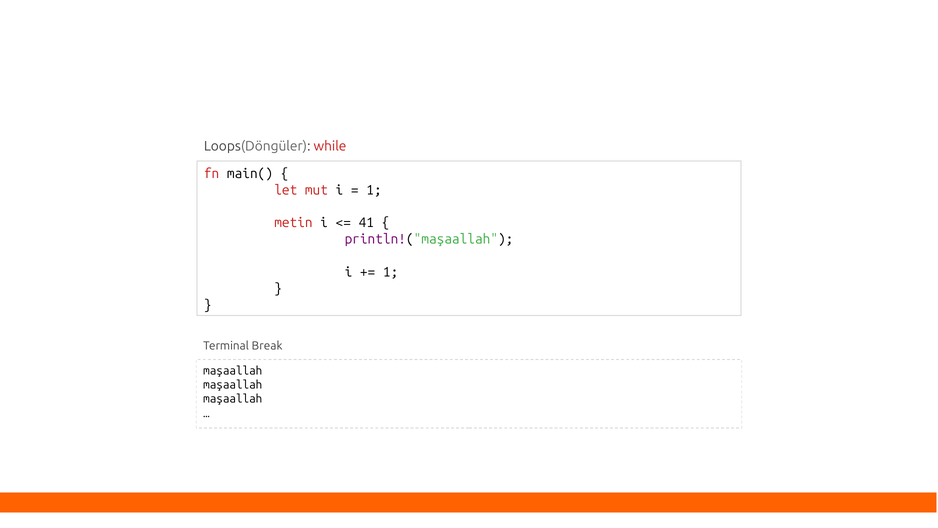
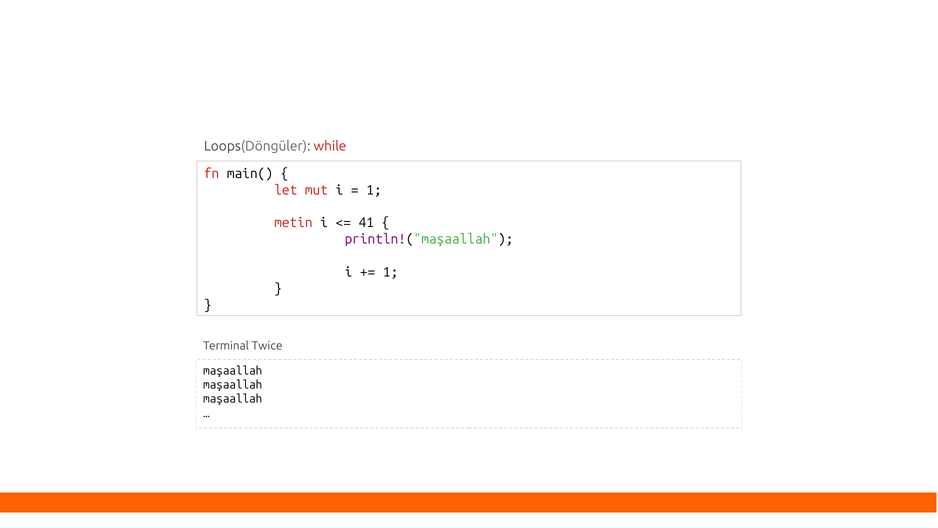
Break: Break -> Twice
